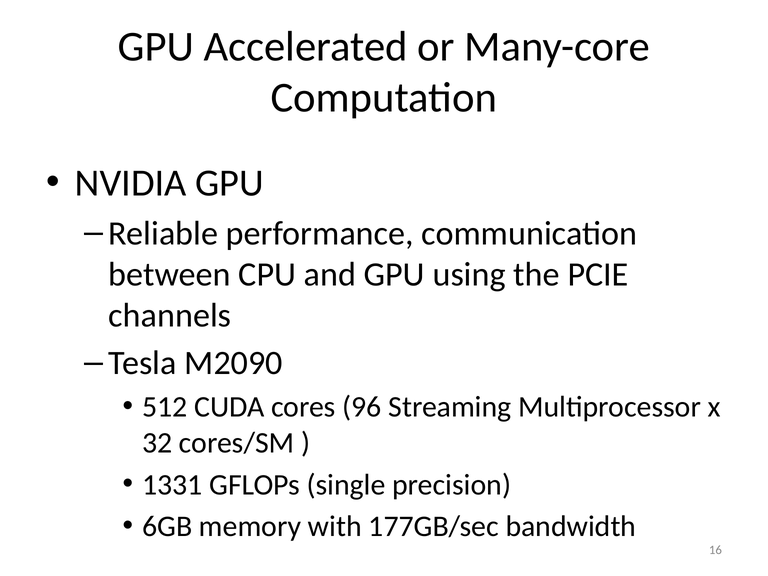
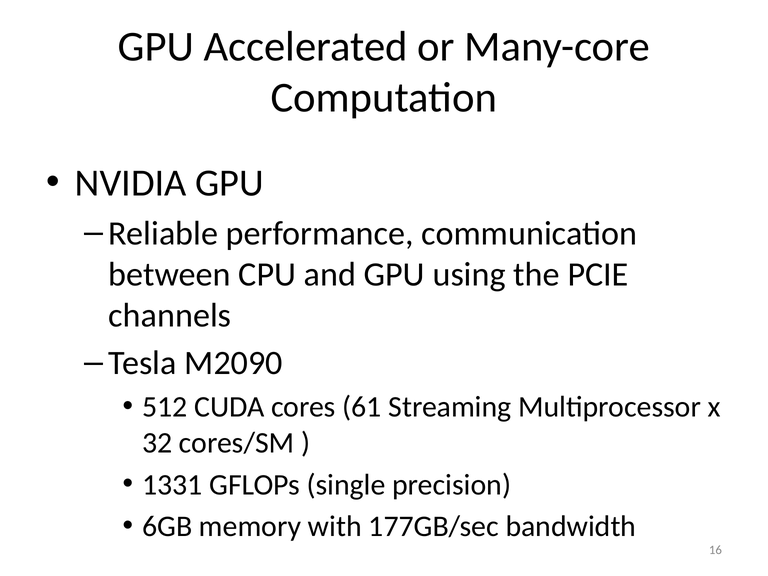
96: 96 -> 61
